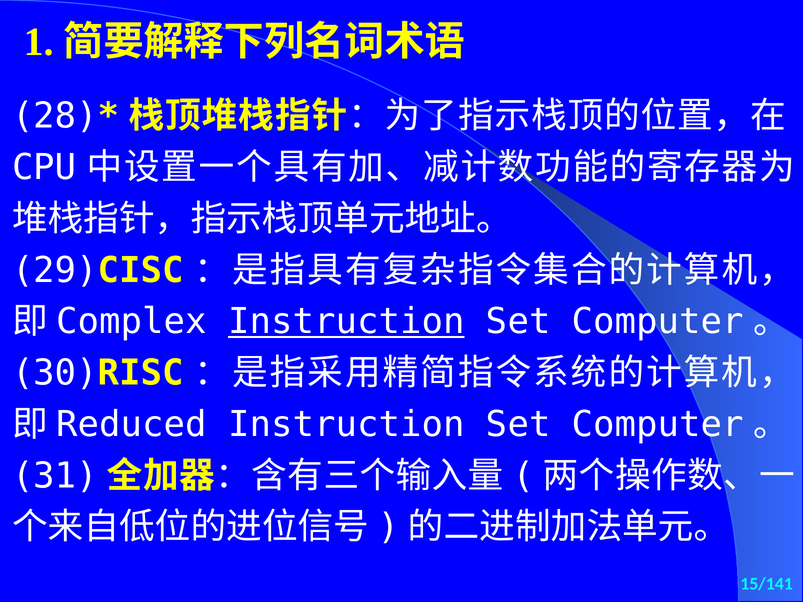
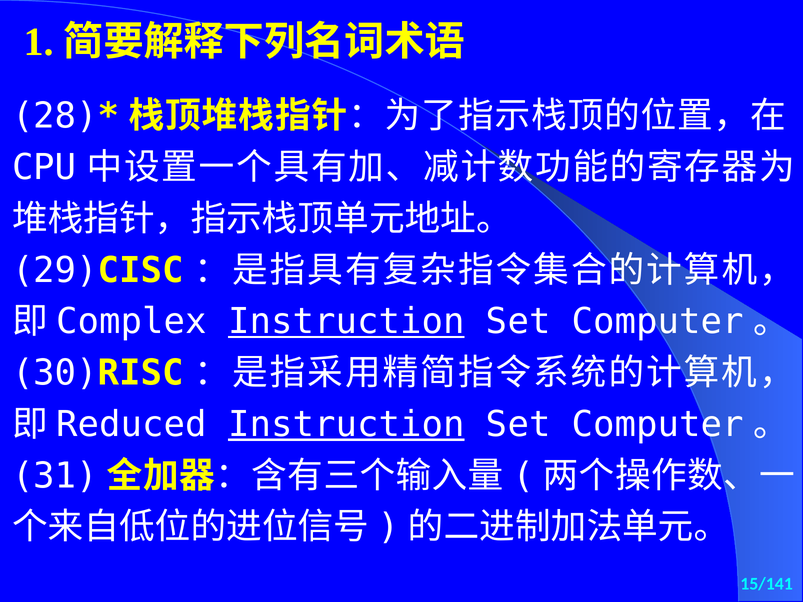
Instruction at (346, 425) underline: none -> present
